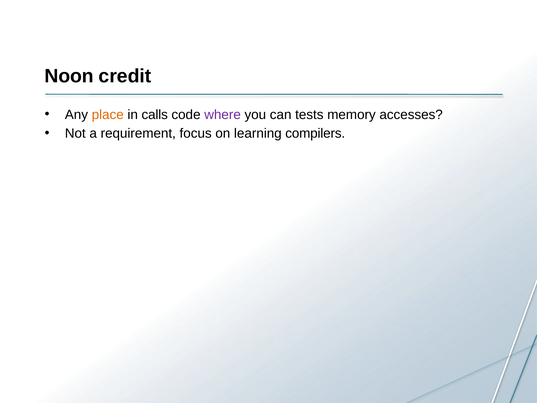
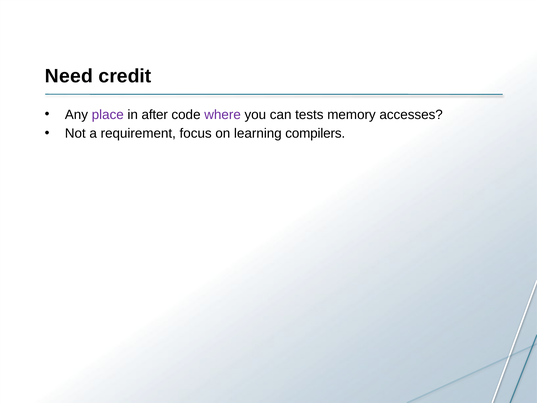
Noon: Noon -> Need
place colour: orange -> purple
calls: calls -> after
